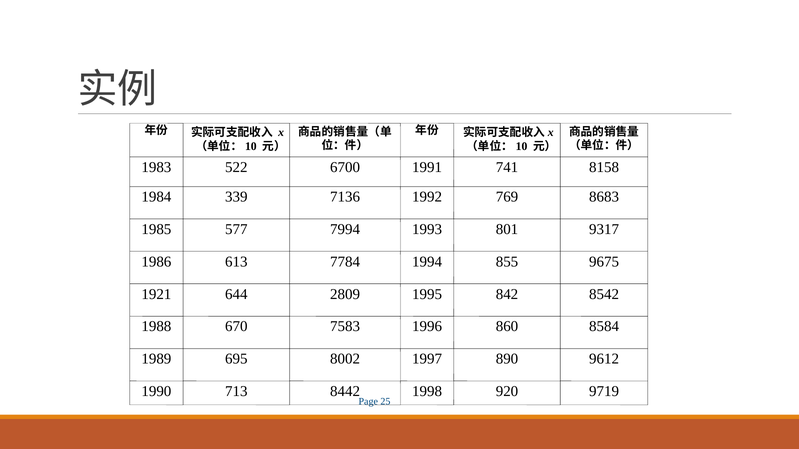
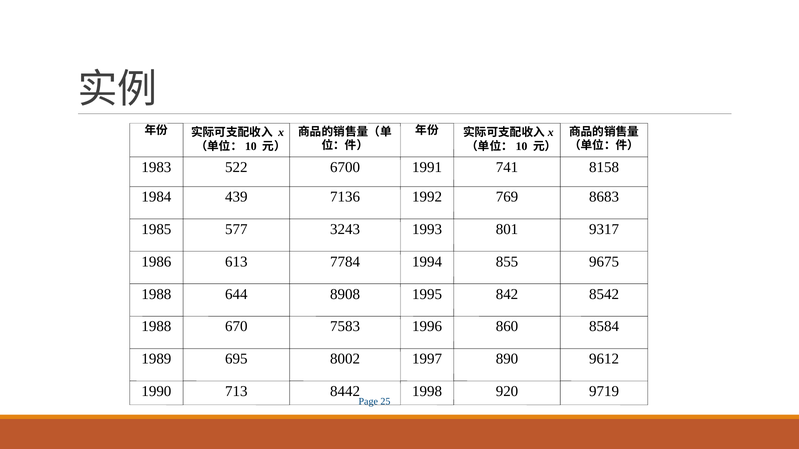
339: 339 -> 439
7994: 7994 -> 3243
1921 at (156, 294): 1921 -> 1988
2809: 2809 -> 8908
